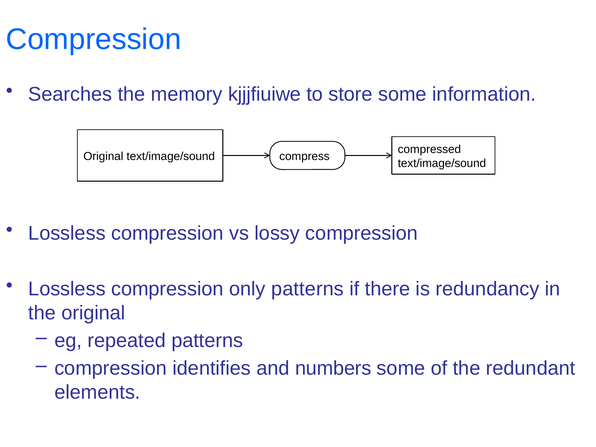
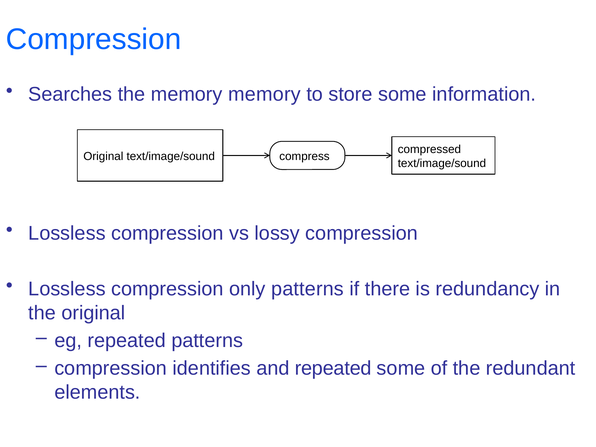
memory kjjjfiuiwe: kjjjfiuiwe -> memory
and numbers: numbers -> repeated
